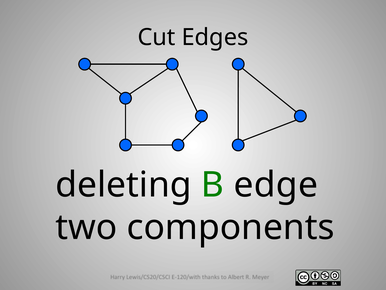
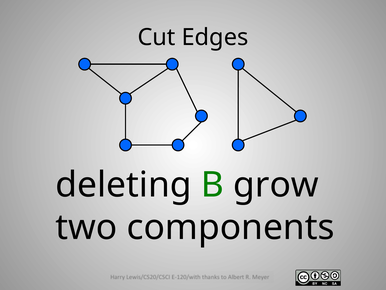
edge: edge -> grow
